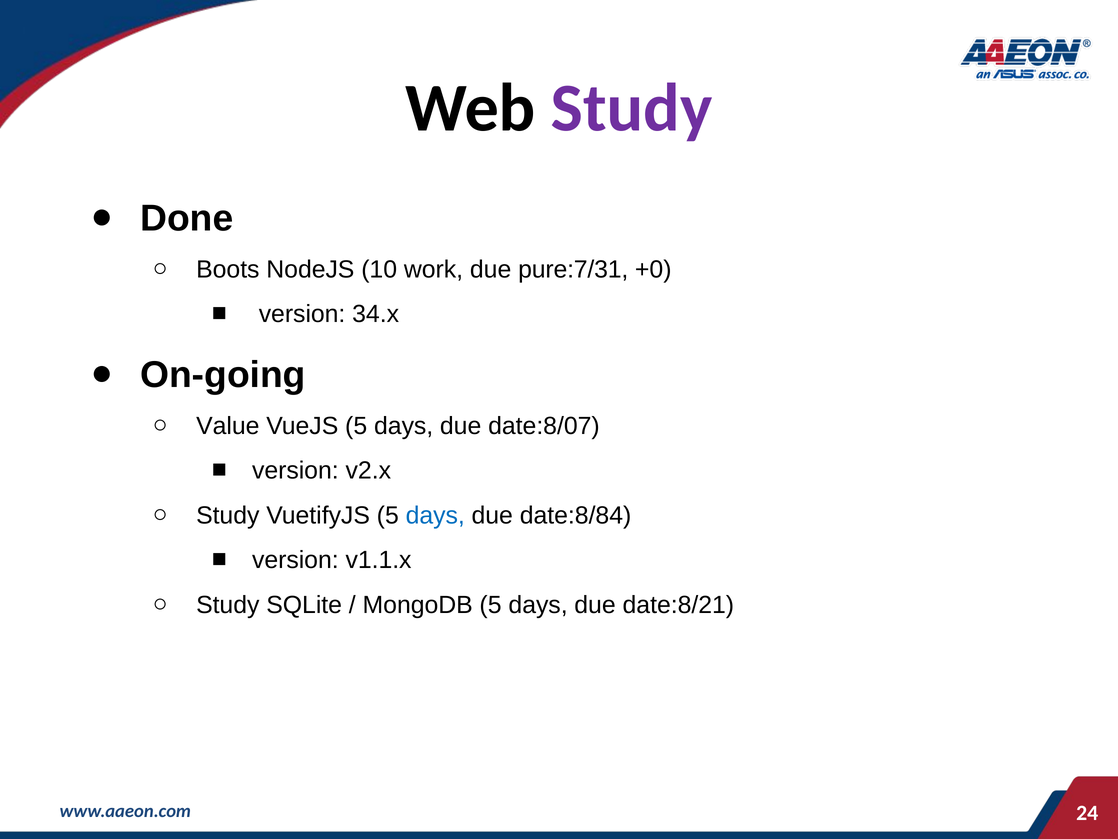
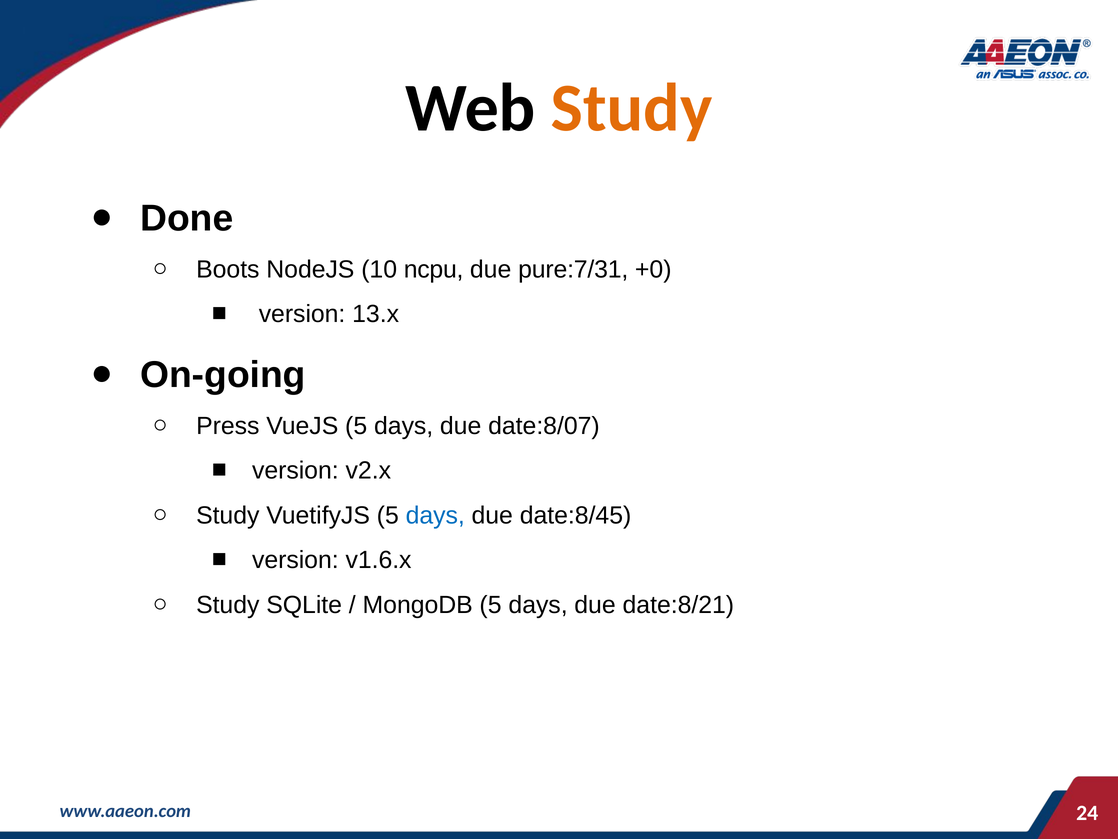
Study at (632, 108) colour: purple -> orange
work: work -> ncpu
34.x: 34.x -> 13.x
Value: Value -> Press
date:8/84: date:8/84 -> date:8/45
v1.1.x: v1.1.x -> v1.6.x
